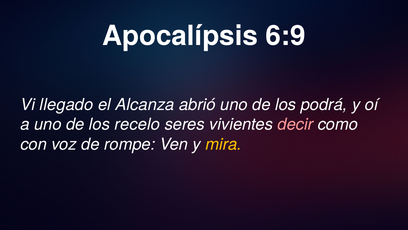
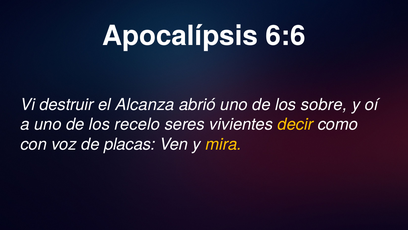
6:9: 6:9 -> 6:6
llegado: llegado -> destruir
podrá: podrá -> sobre
decir colour: pink -> yellow
rompe: rompe -> placas
